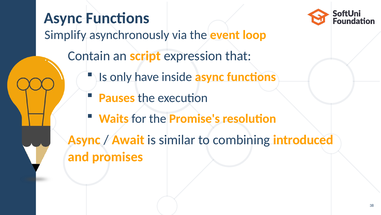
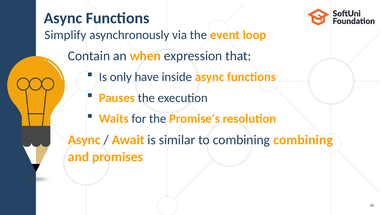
script: script -> when
combining introduced: introduced -> combining
